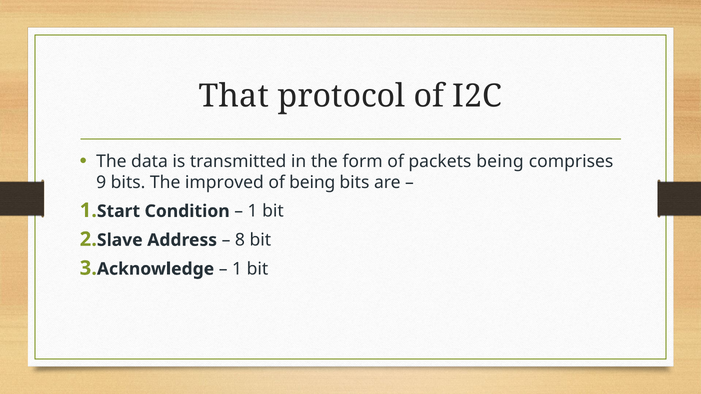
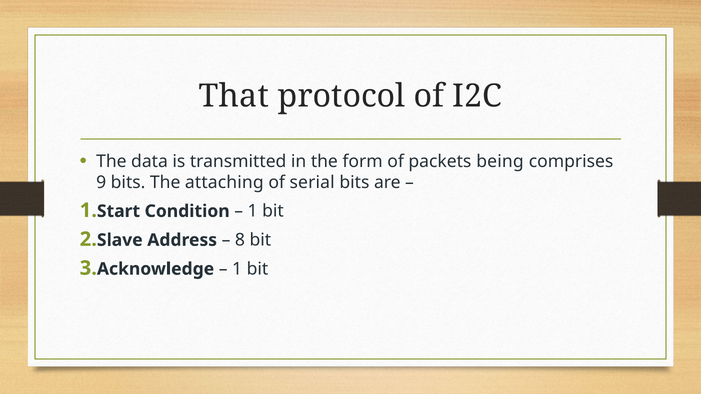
improved: improved -> attaching
of being: being -> serial
